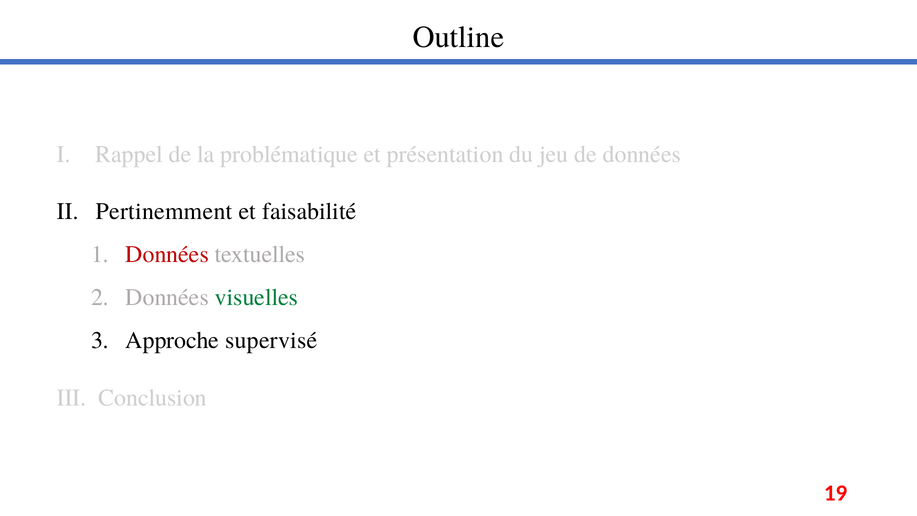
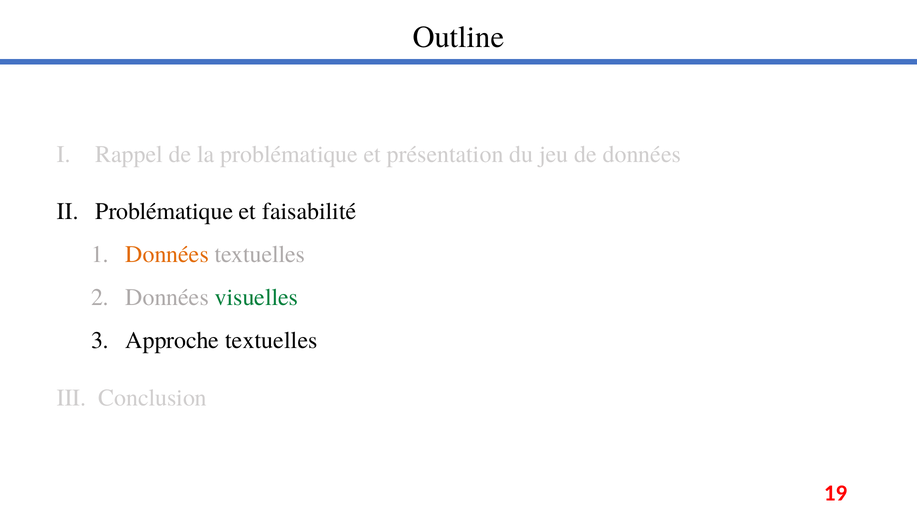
Pertinemment at (164, 211): Pertinemment -> Problématique
Données at (167, 254) colour: red -> orange
Approche supervisé: supervisé -> textuelles
